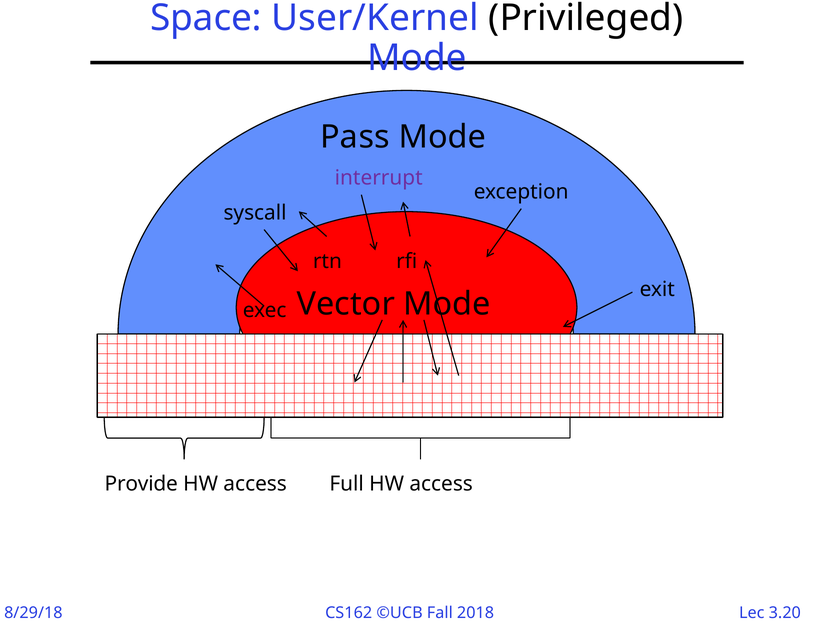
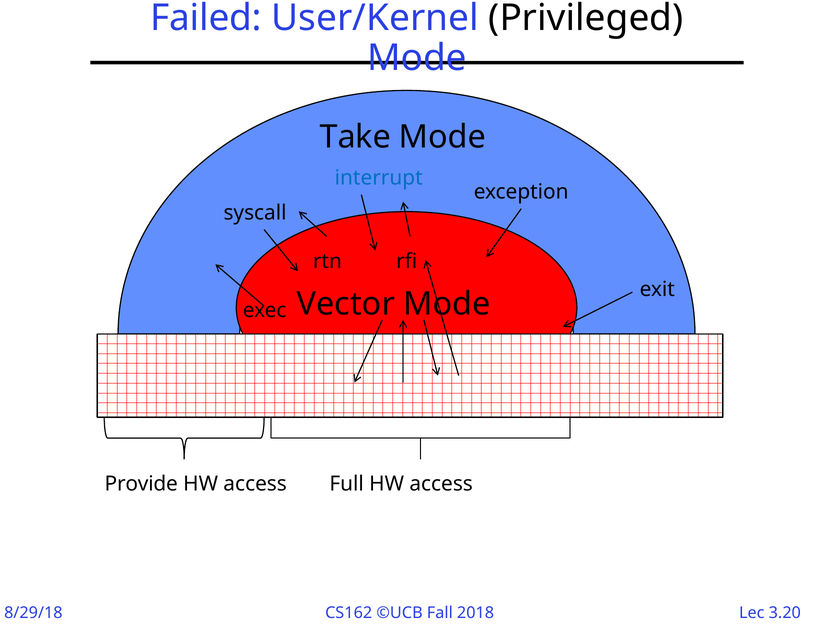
Space: Space -> Failed
Pass: Pass -> Take
interrupt colour: purple -> blue
